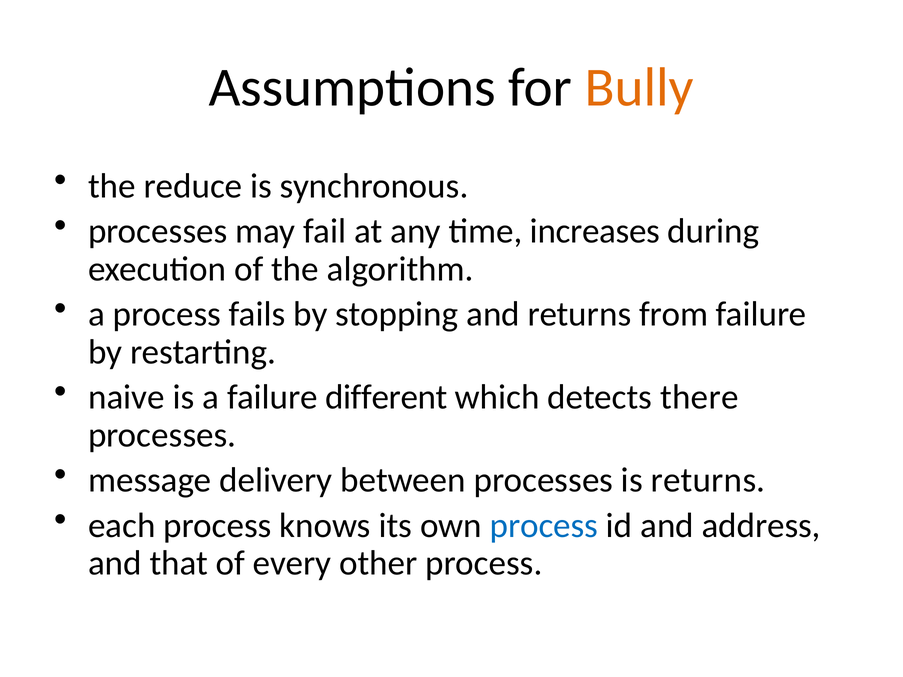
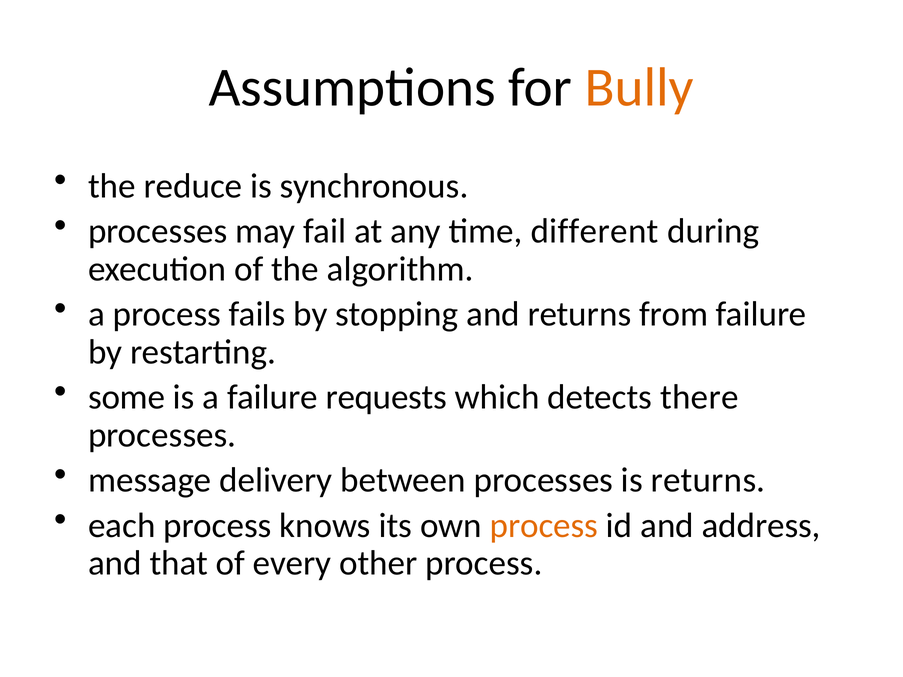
increases: increases -> different
naive: naive -> some
different: different -> requests
process at (544, 526) colour: blue -> orange
